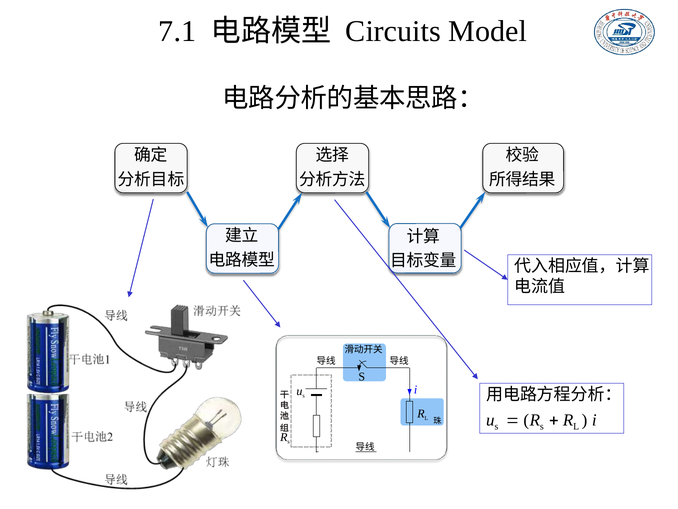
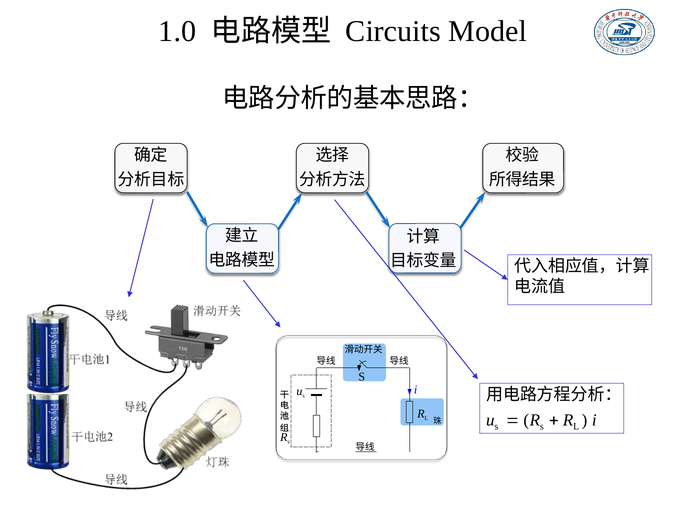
7.1: 7.1 -> 1.0
